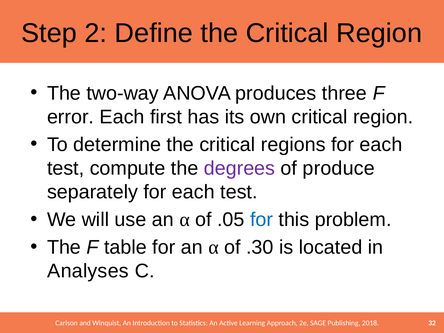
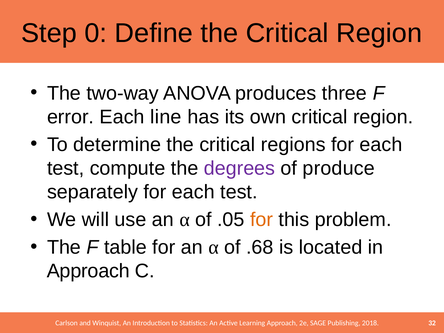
2: 2 -> 0
first: first -> line
for at (262, 220) colour: blue -> orange
.30: .30 -> .68
Analyses at (88, 271): Analyses -> Approach
